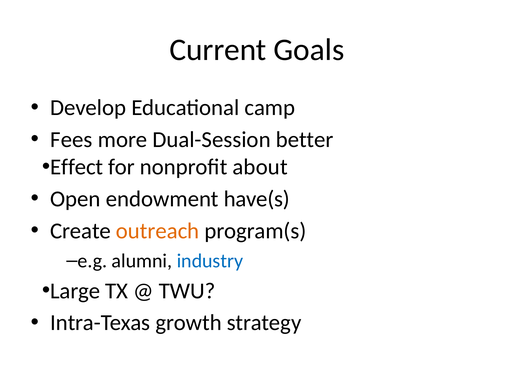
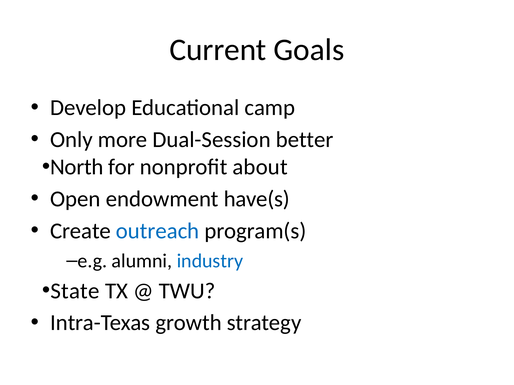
Fees: Fees -> Only
Effect: Effect -> North
outreach colour: orange -> blue
Large: Large -> State
